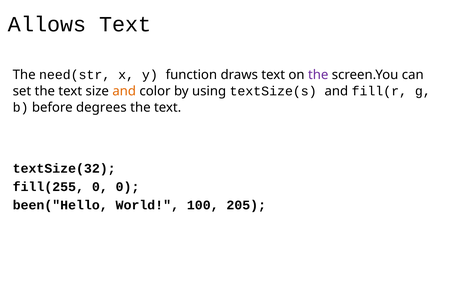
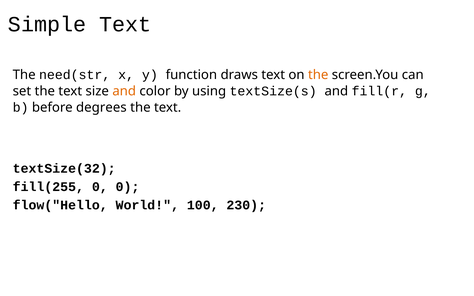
Allows: Allows -> Simple
the at (318, 75) colour: purple -> orange
been("Hello: been("Hello -> flow("Hello
205: 205 -> 230
